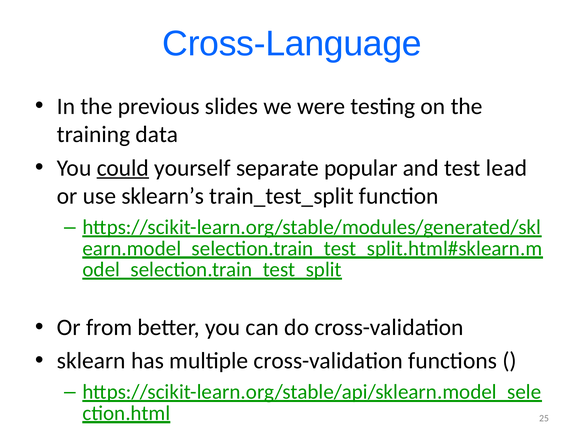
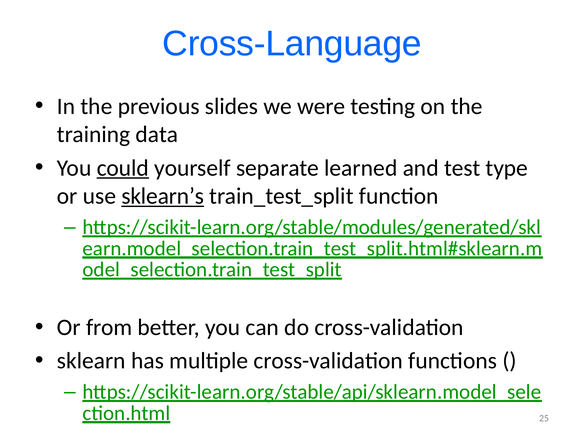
popular: popular -> learned
lead: lead -> type
sklearn’s underline: none -> present
